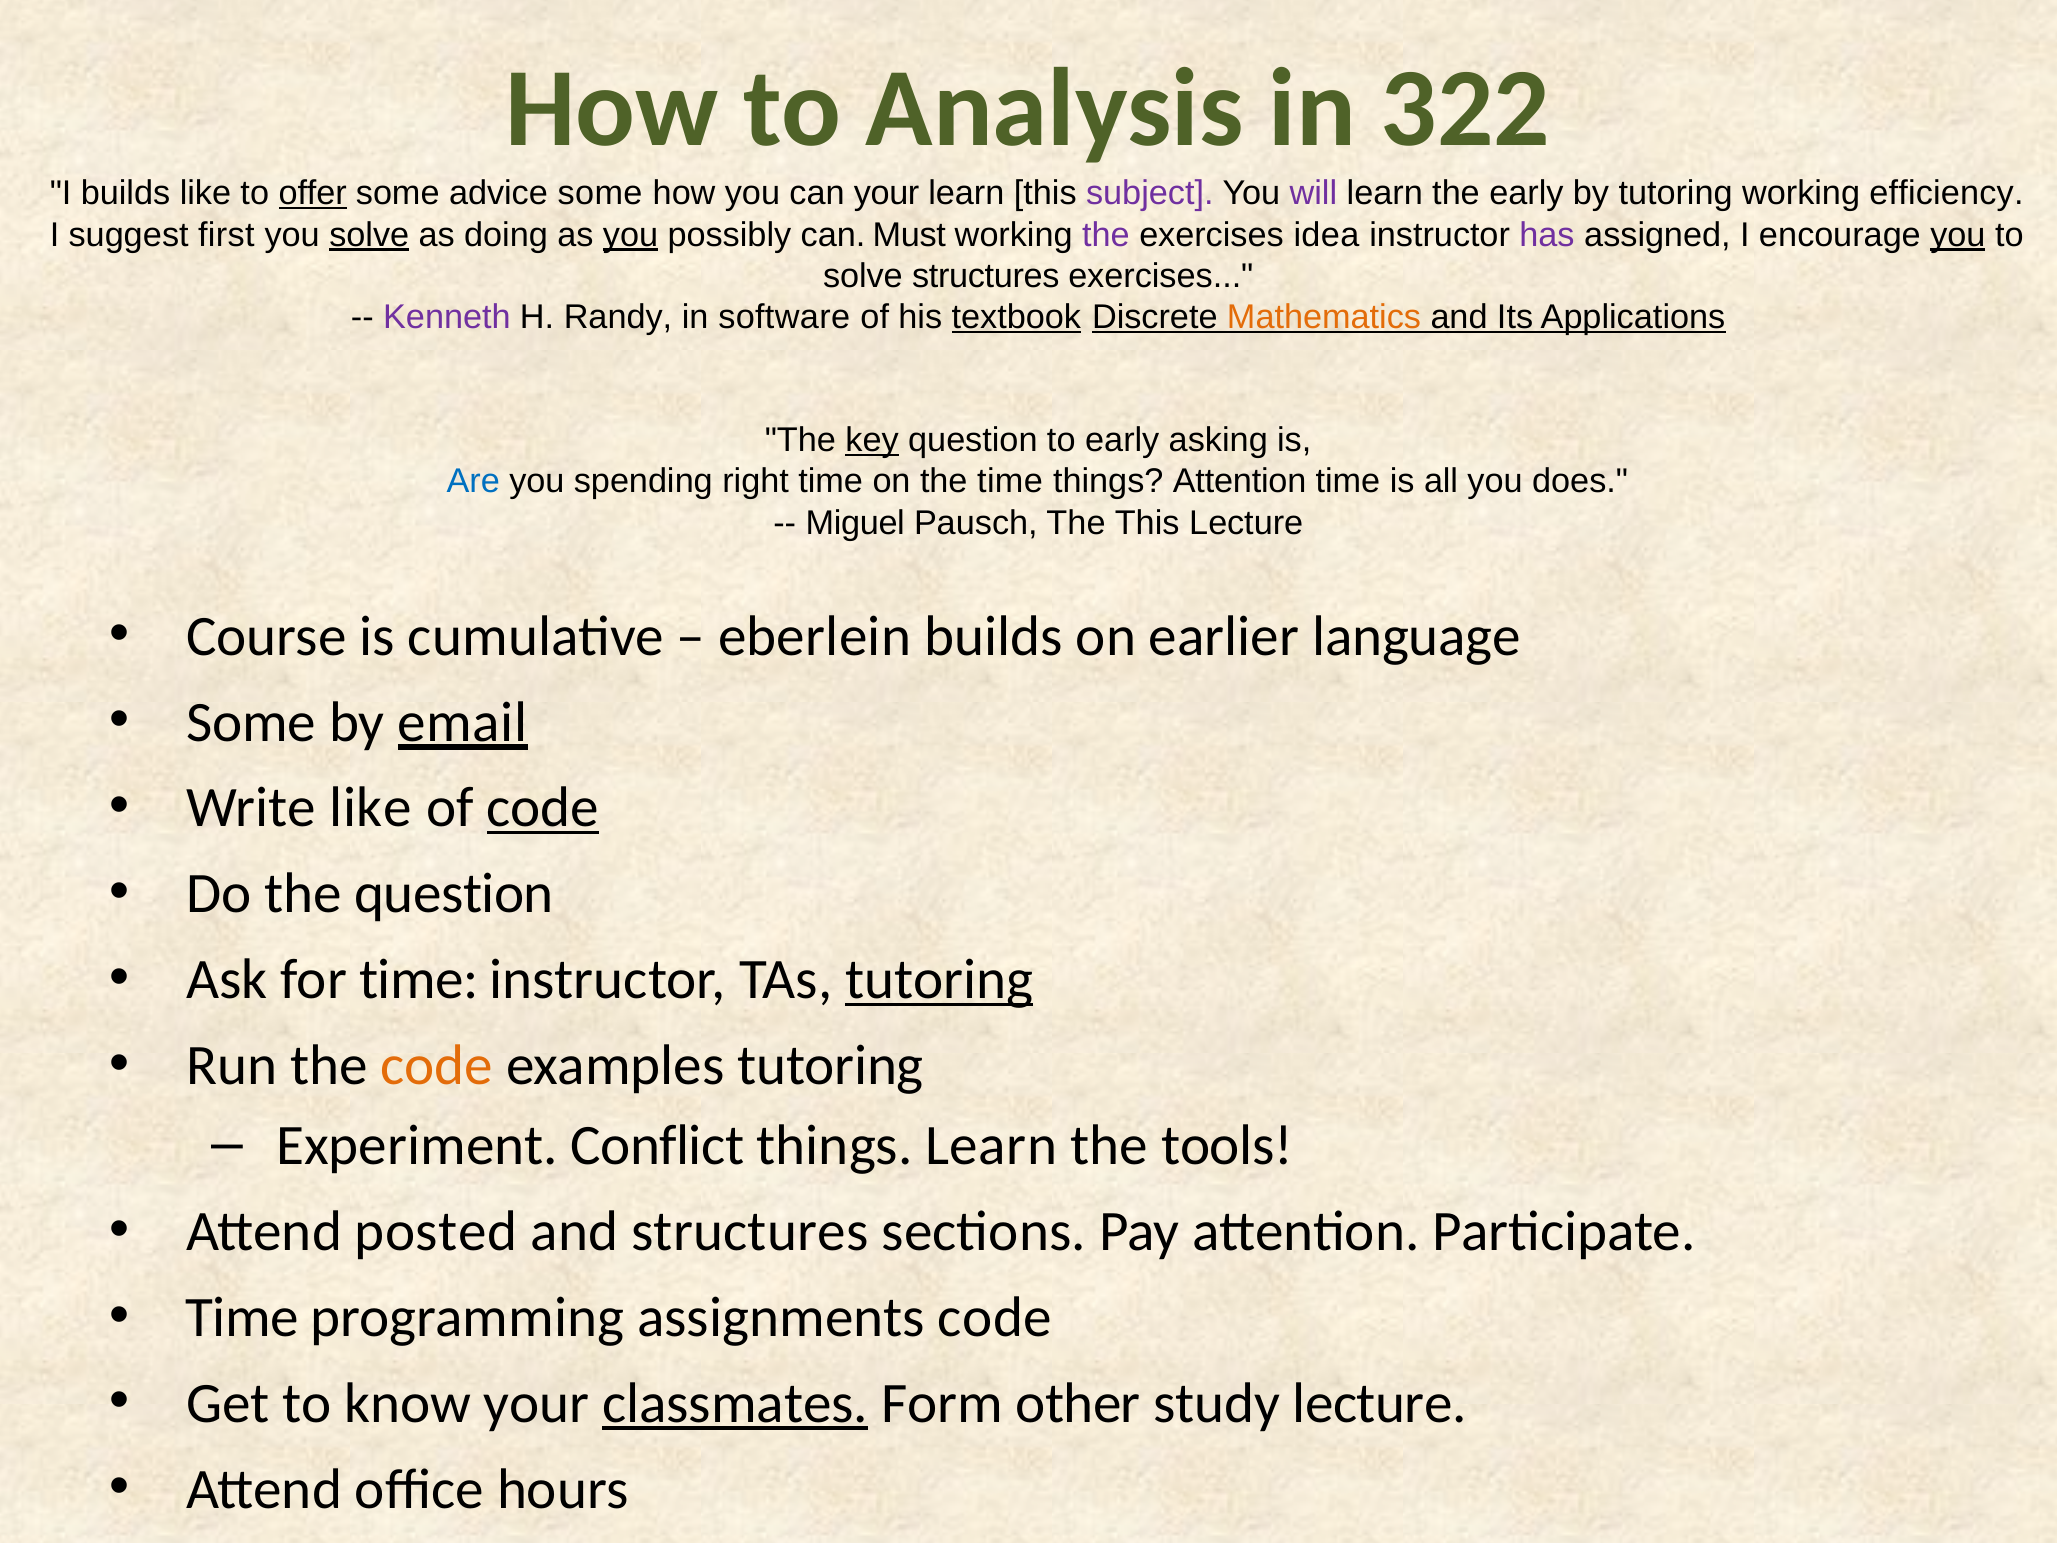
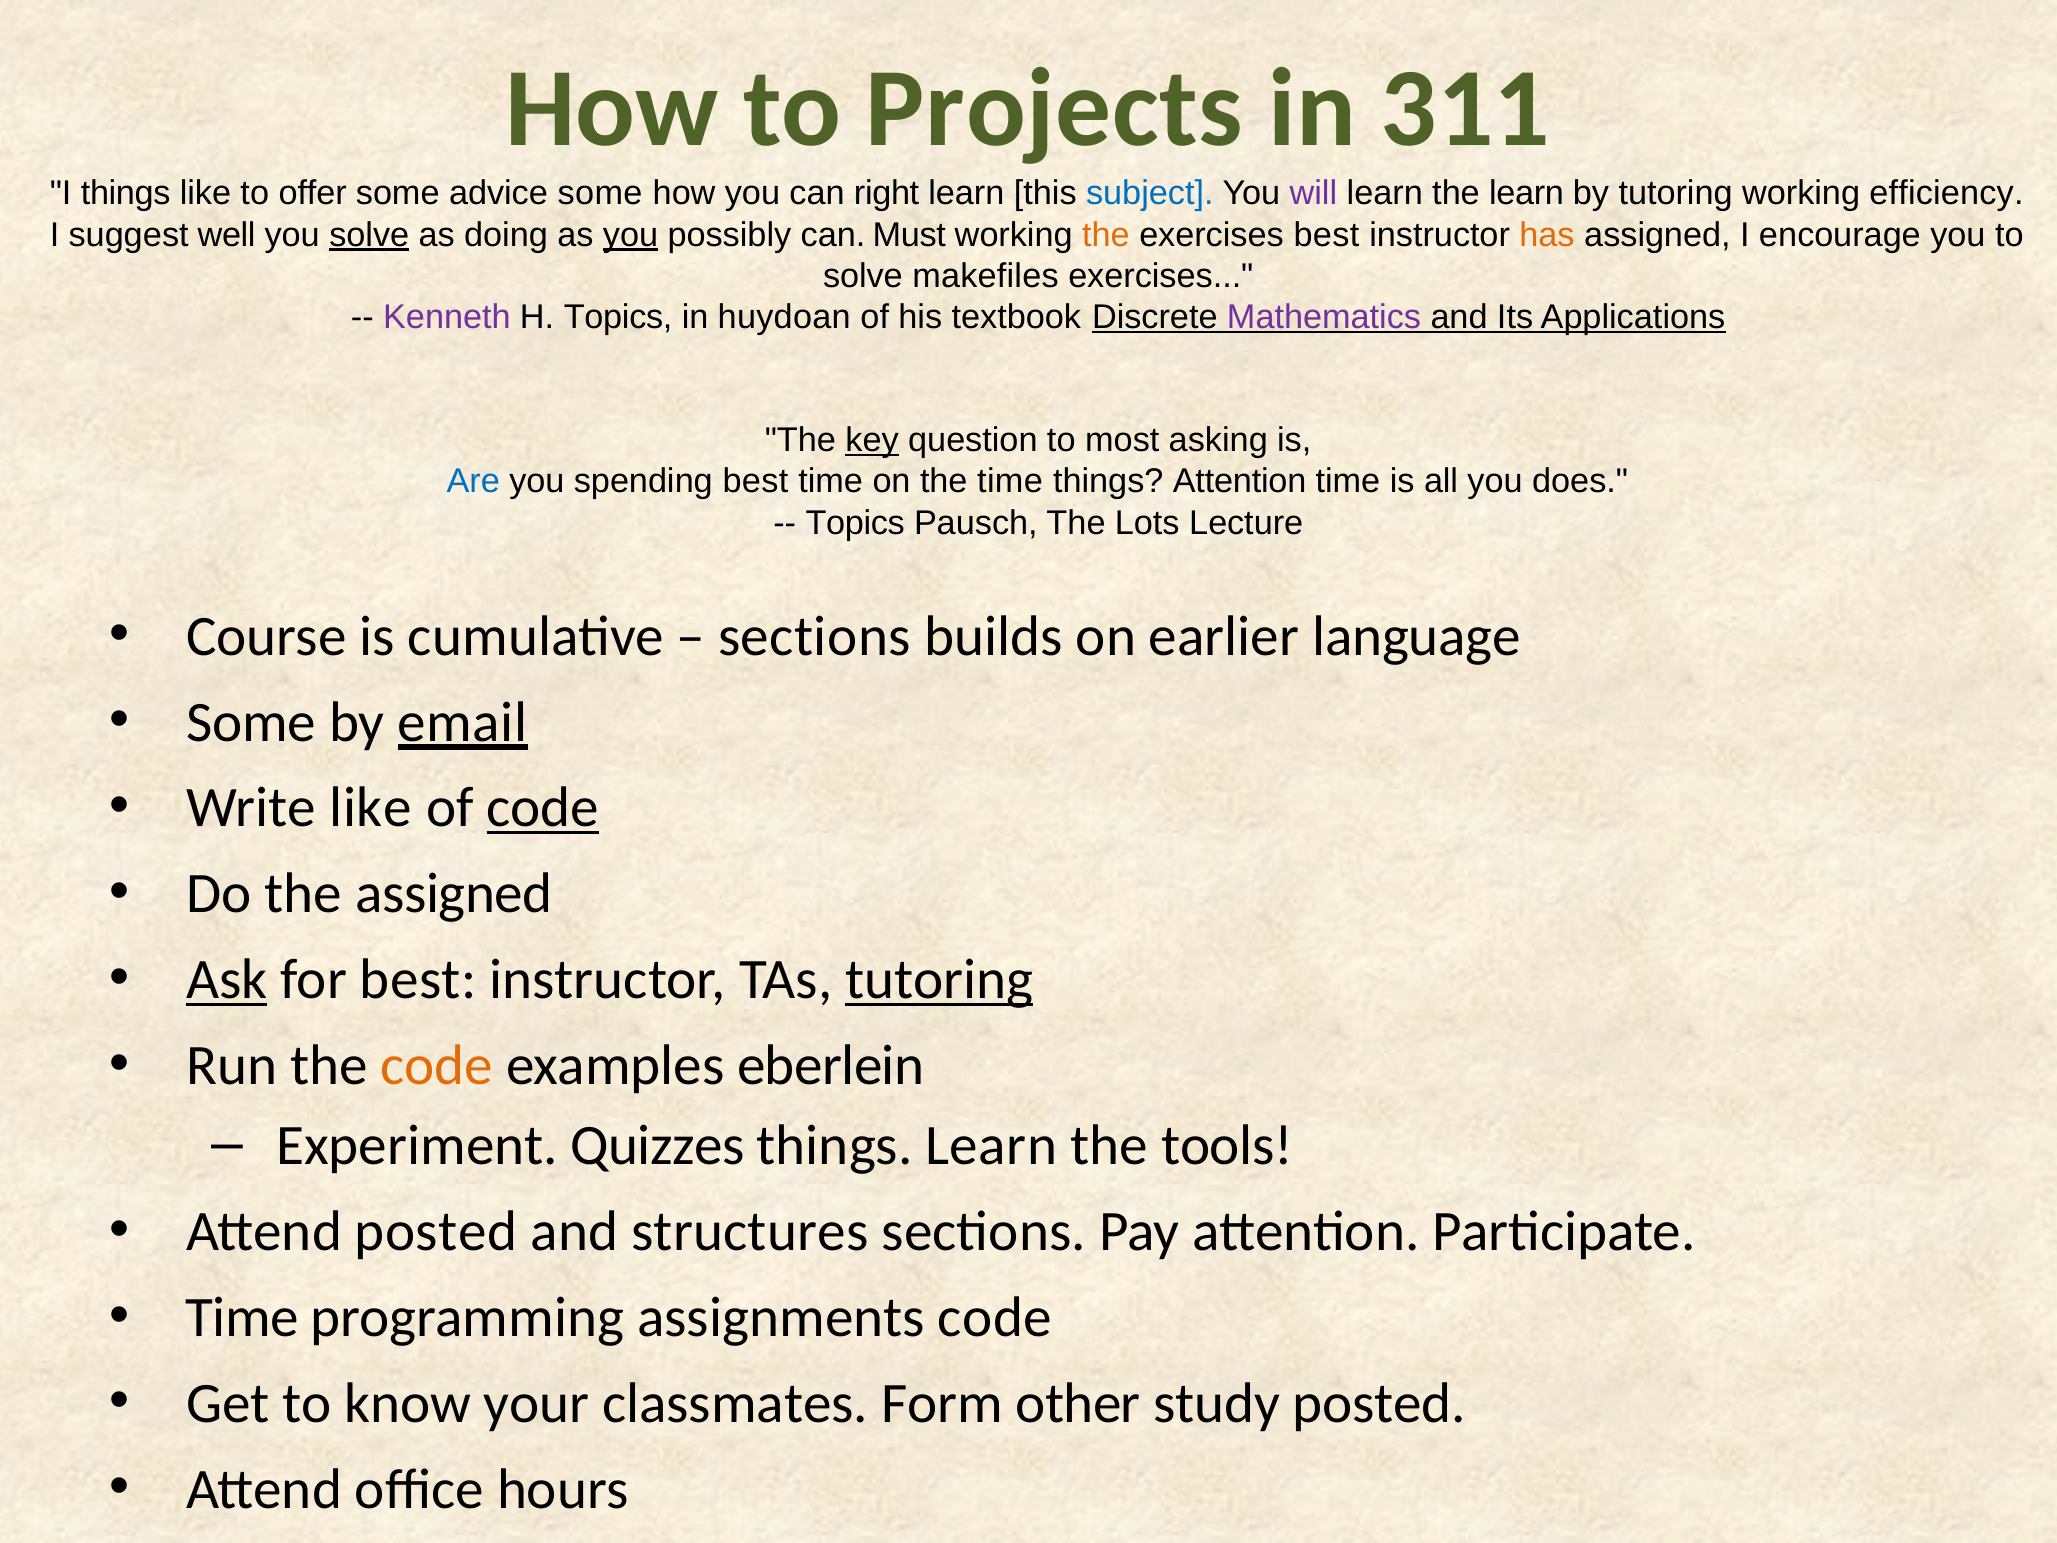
Analysis: Analysis -> Projects
322: 322 -> 311
I builds: builds -> things
offer underline: present -> none
can your: your -> right
subject colour: purple -> blue
the early: early -> learn
first: first -> well
the at (1106, 235) colour: purple -> orange
exercises idea: idea -> best
has colour: purple -> orange
you at (1958, 235) underline: present -> none
solve structures: structures -> makefiles
H Randy: Randy -> Topics
software: software -> huydoan
textbook underline: present -> none
Mathematics colour: orange -> purple
to early: early -> most
spending right: right -> best
Miguel at (855, 523): Miguel -> Topics
The This: This -> Lots
eberlein at (815, 636): eberlein -> sections
the question: question -> assigned
Ask underline: none -> present
for time: time -> best
examples tutoring: tutoring -> eberlein
Conflict: Conflict -> Quizzes
classmates underline: present -> none
study lecture: lecture -> posted
